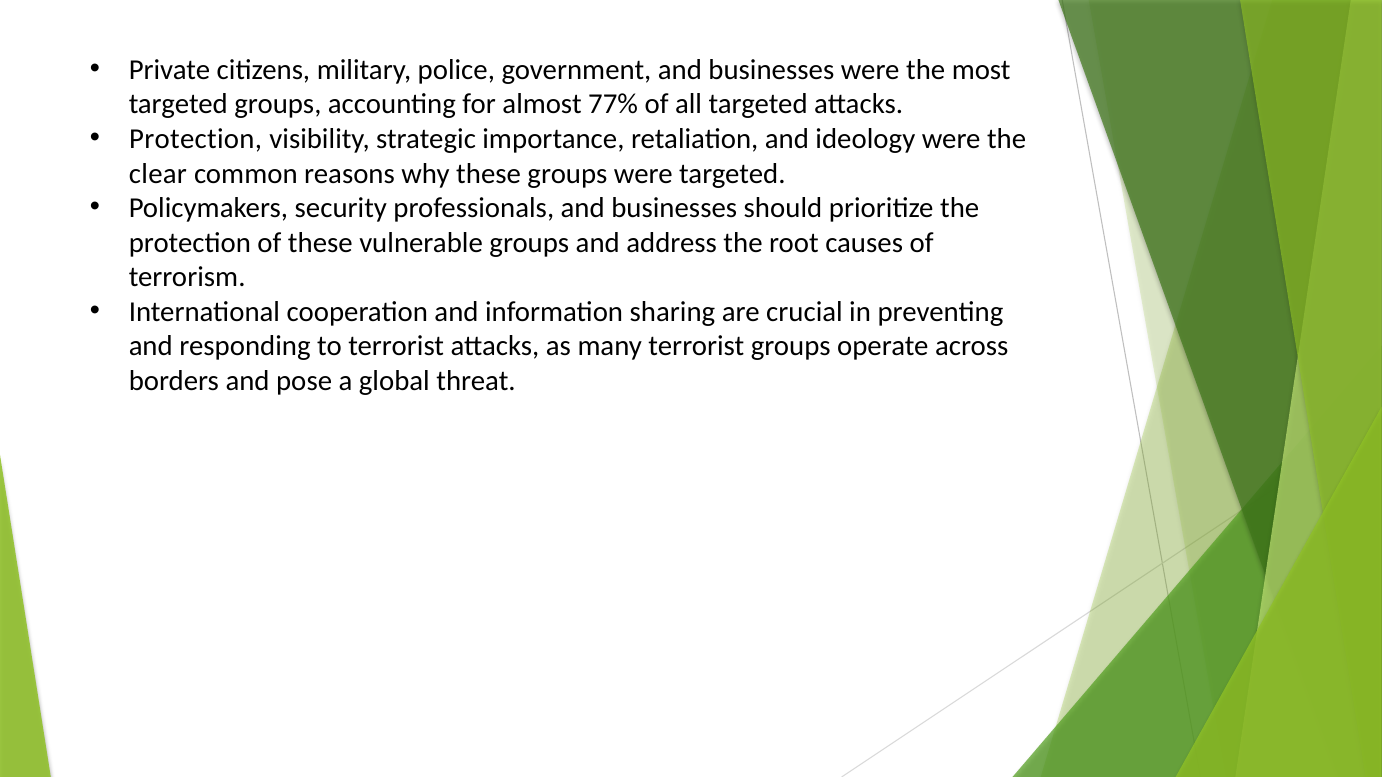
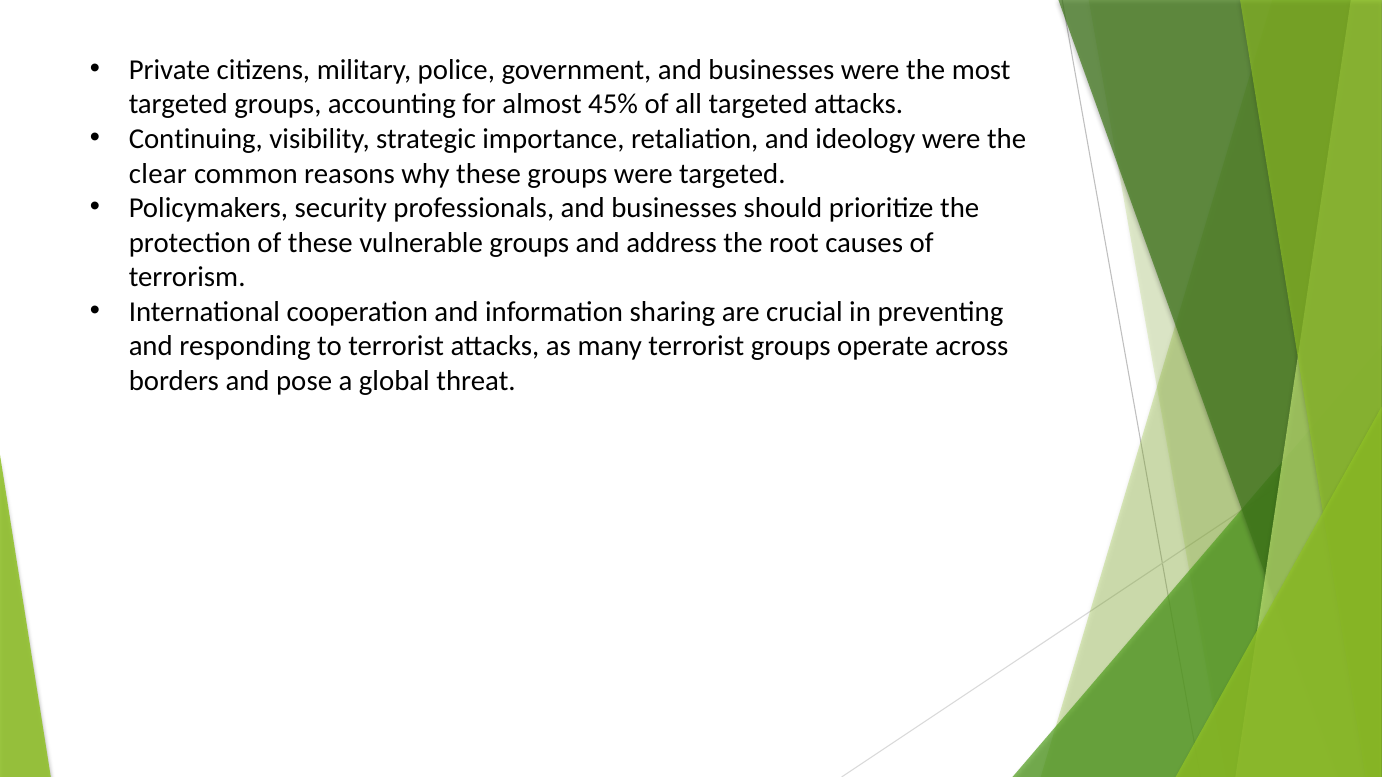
77%: 77% -> 45%
Protection at (196, 139): Protection -> Continuing
